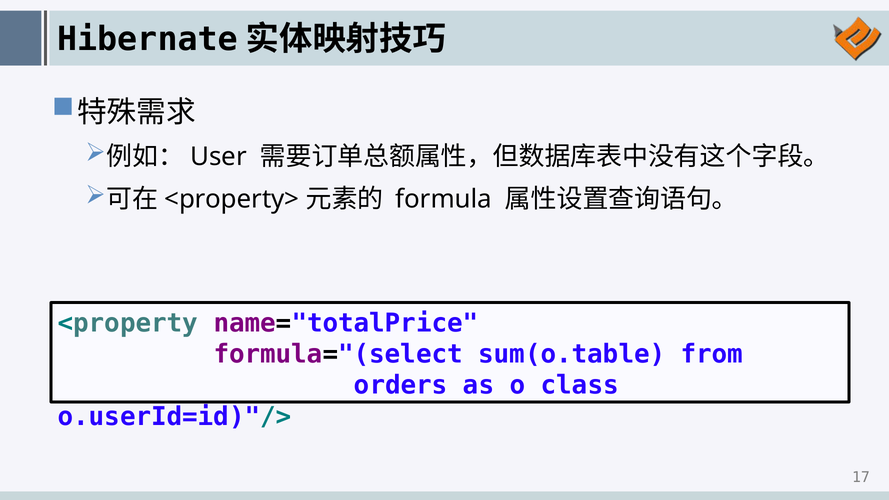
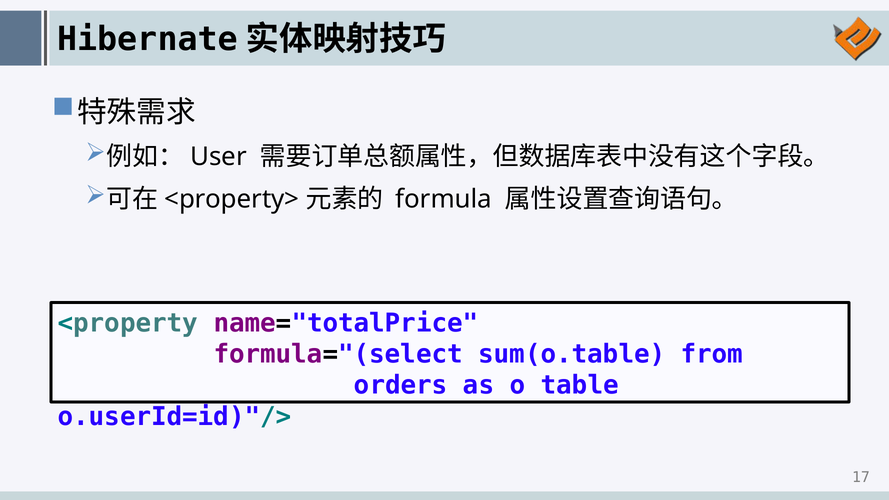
class: class -> table
